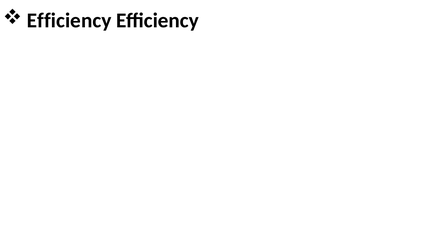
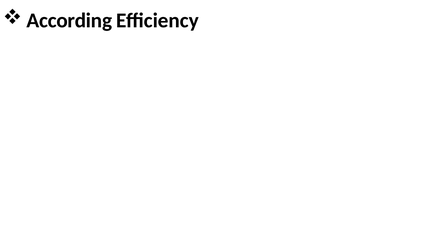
Efficiency at (69, 21): Efficiency -> According
